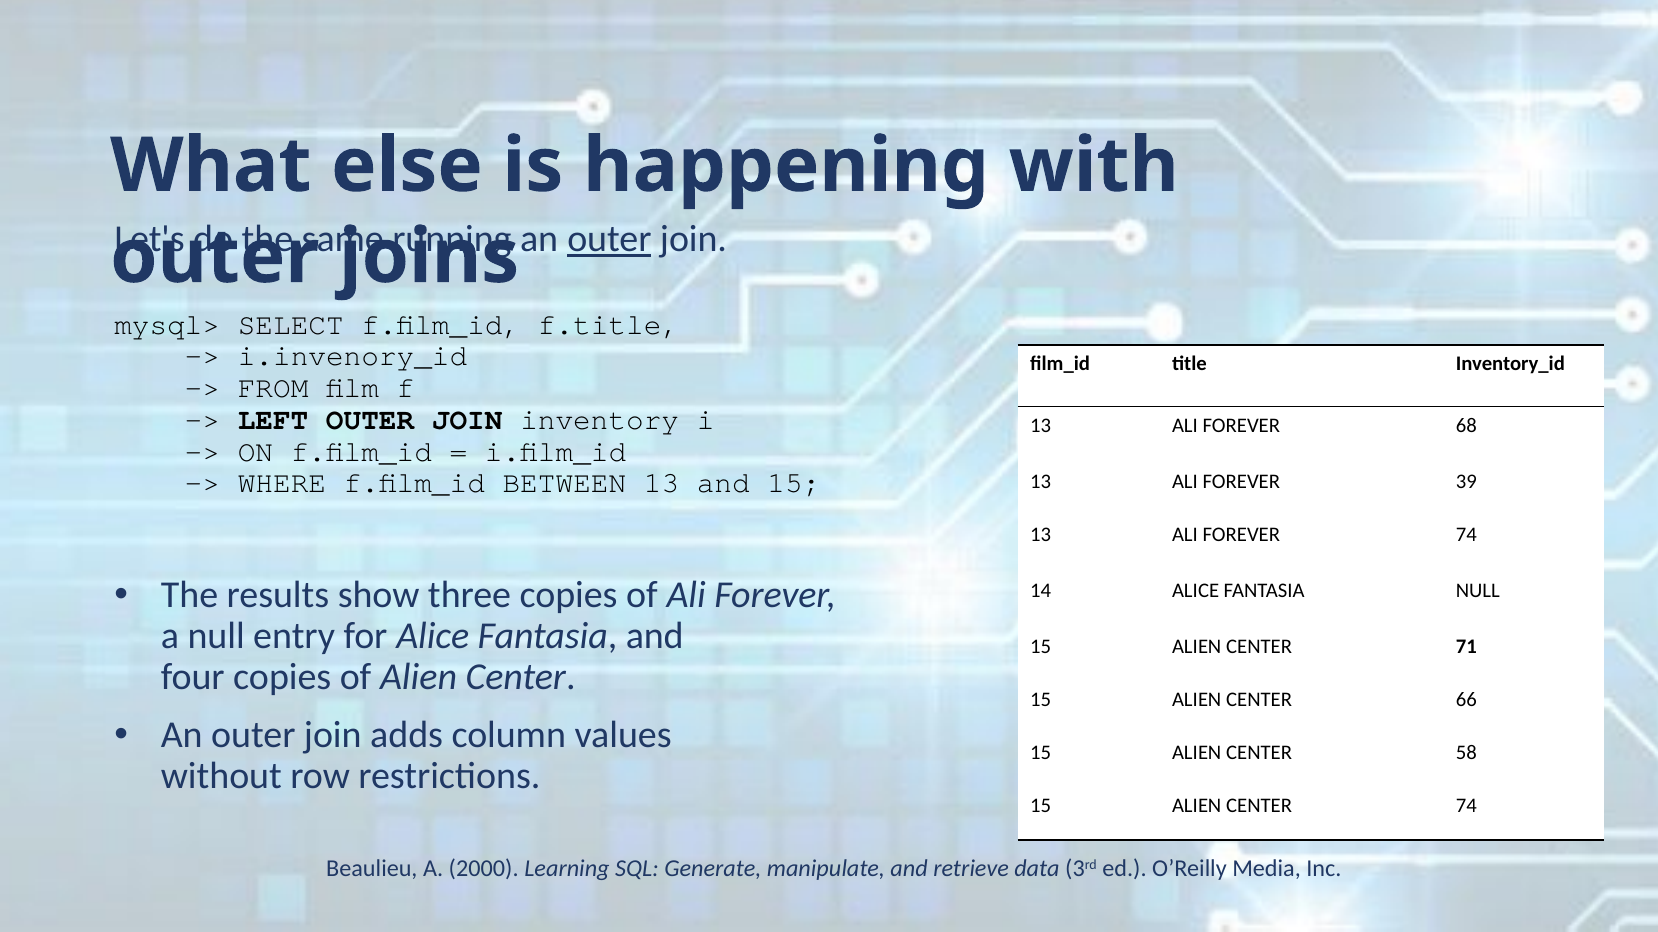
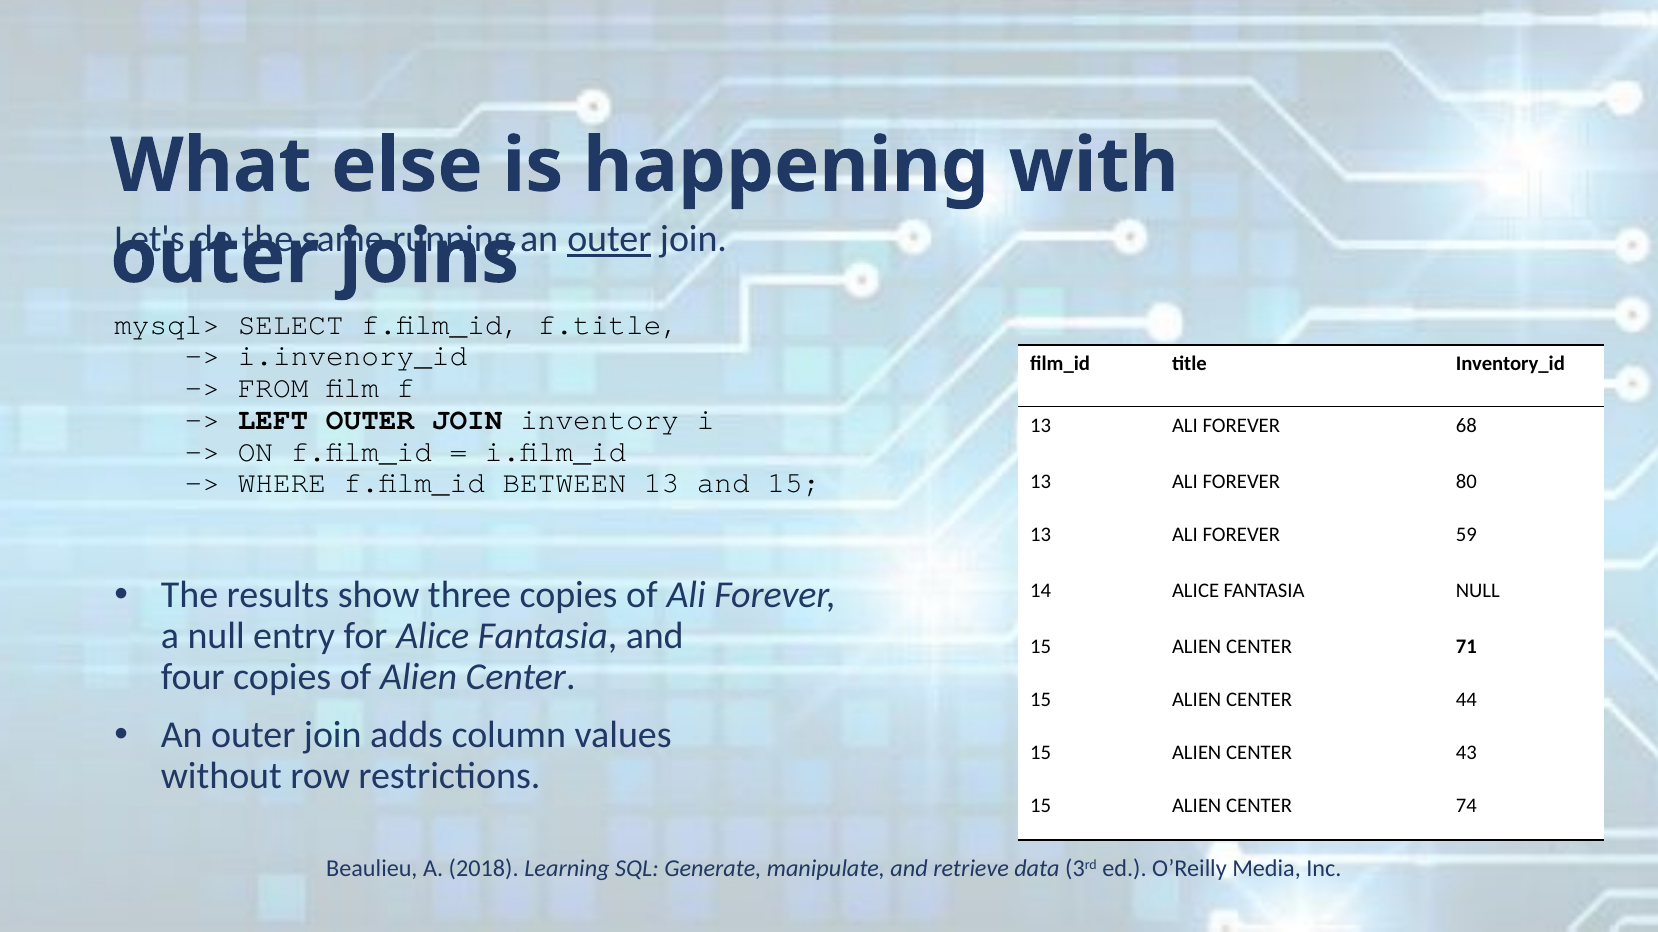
39: 39 -> 80
FOREVER 74: 74 -> 59
66: 66 -> 44
58: 58 -> 43
2000: 2000 -> 2018
